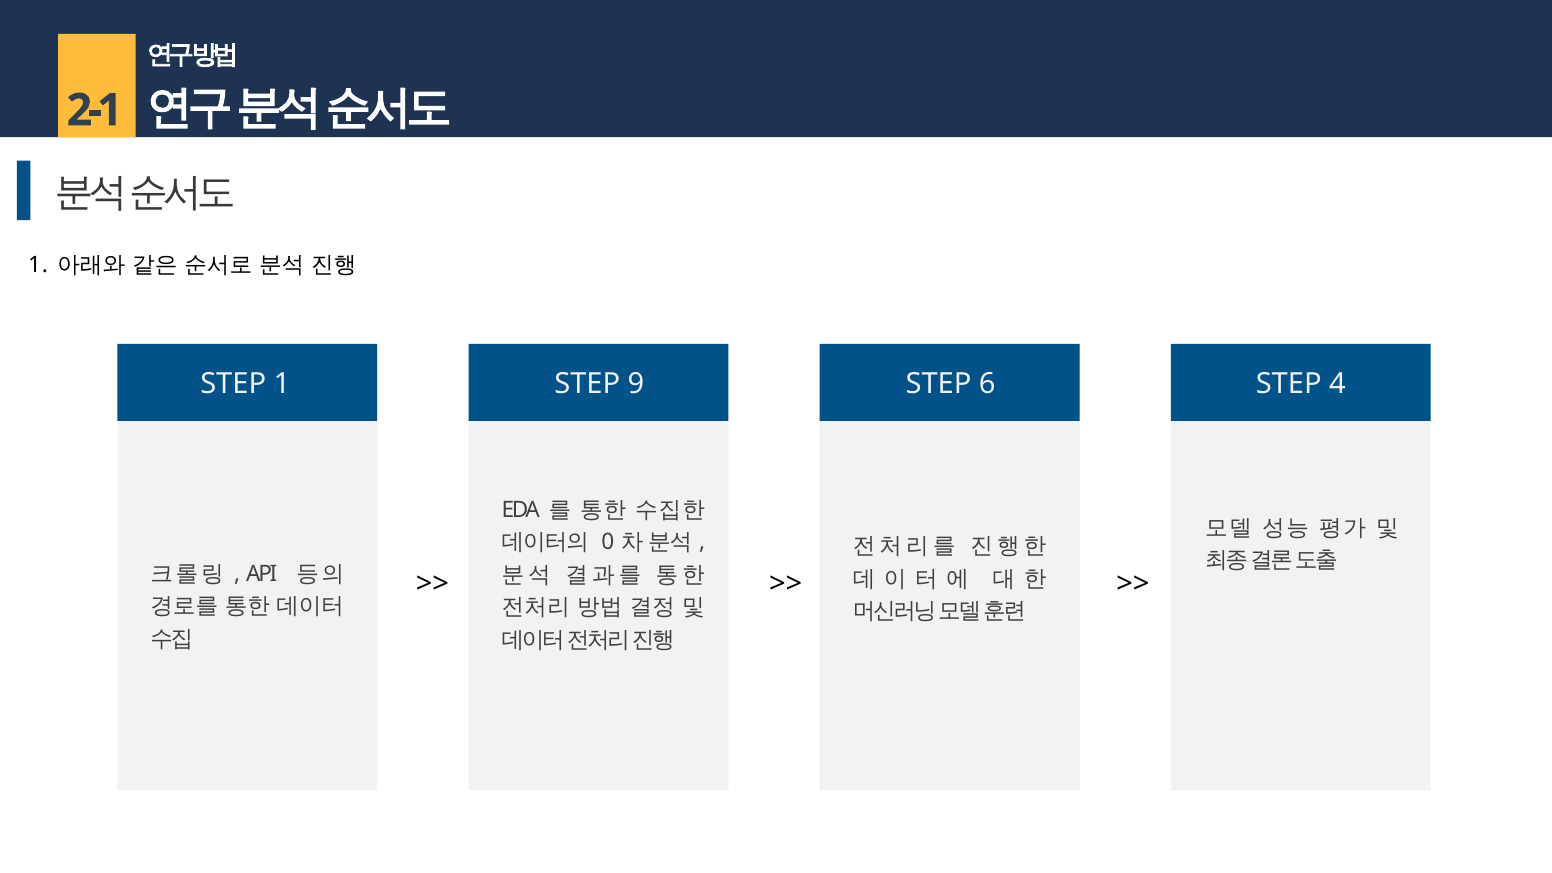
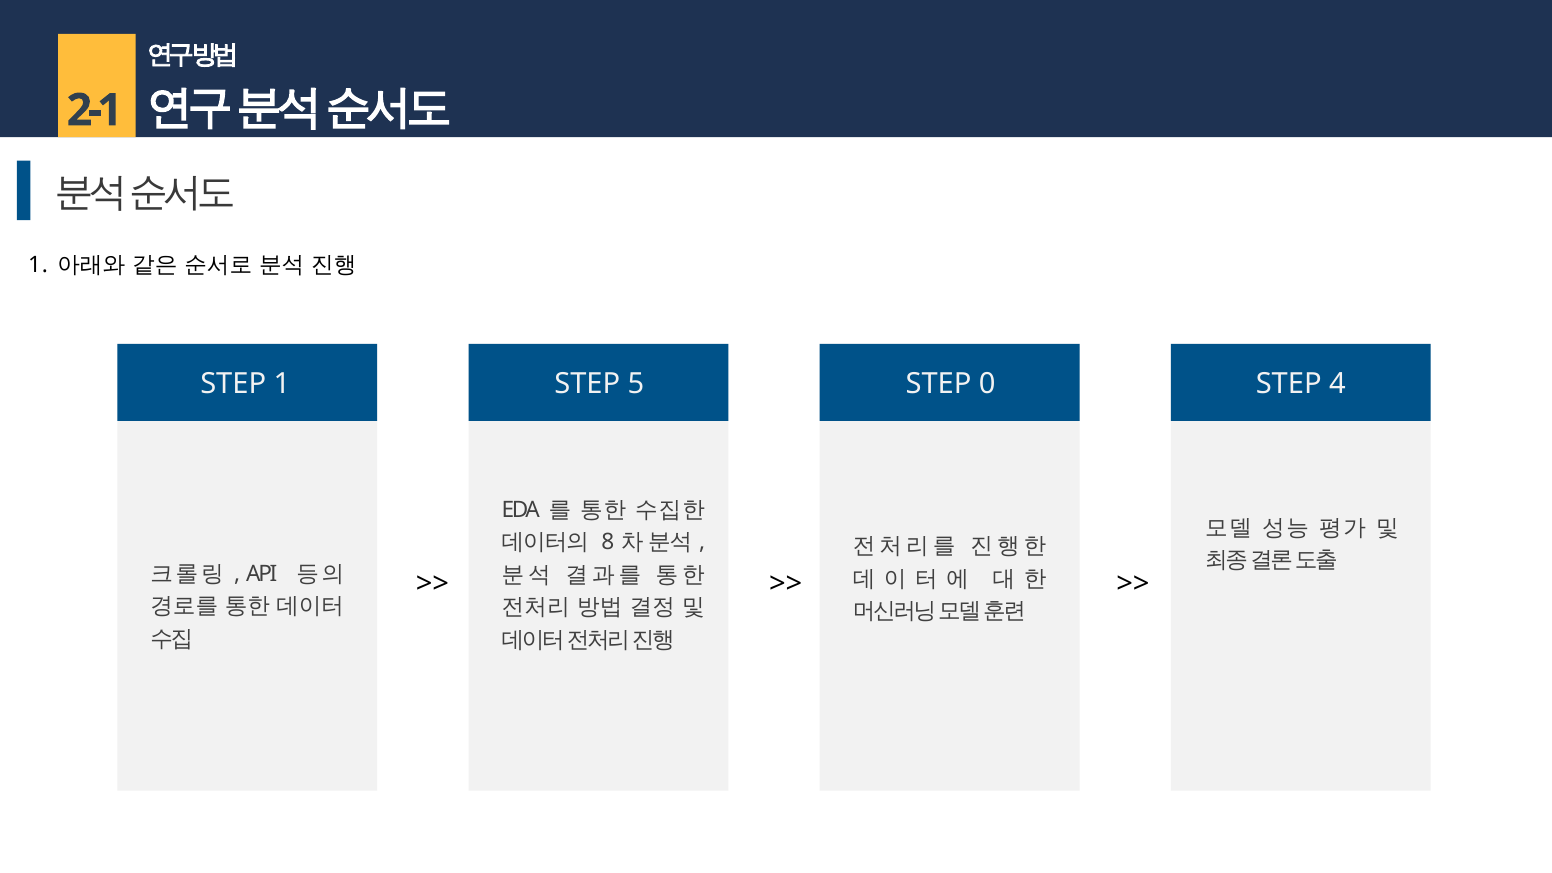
9: 9 -> 5
6: 6 -> 0
0: 0 -> 8
